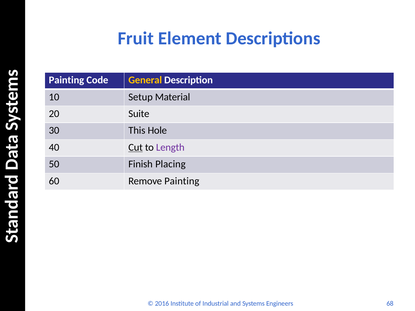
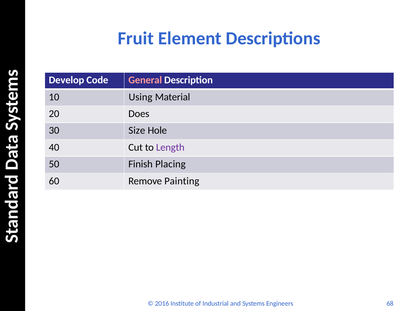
Painting at (66, 80): Painting -> Develop
General colour: yellow -> pink
Setup: Setup -> Using
Suite: Suite -> Does
This: This -> Size
Cut underline: present -> none
